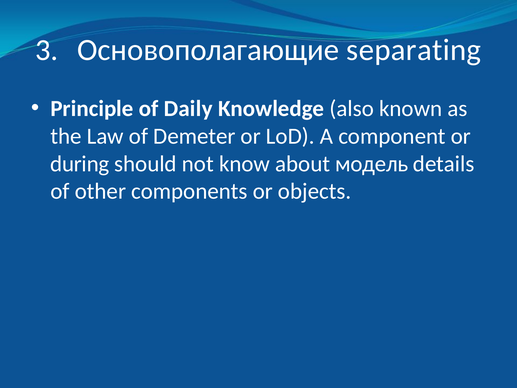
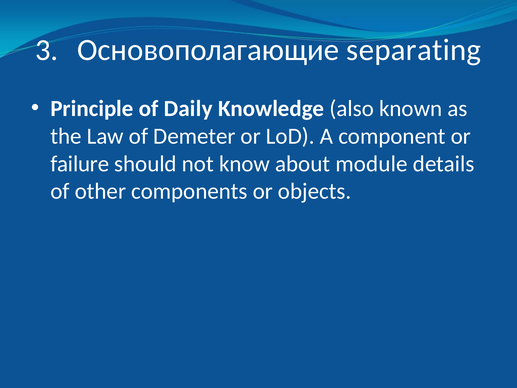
during: during -> failure
модель: модель -> module
